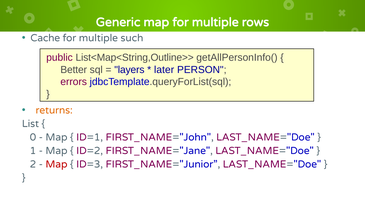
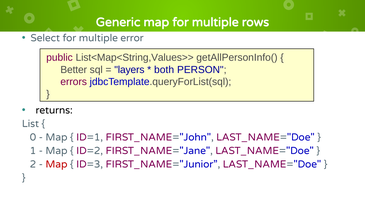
Cache: Cache -> Select
such: such -> error
List<Map<String,Outline>>: List<Map<String,Outline>> -> List<Map<String,Values>>
later: later -> both
returns colour: orange -> black
